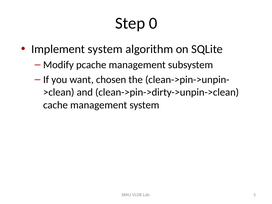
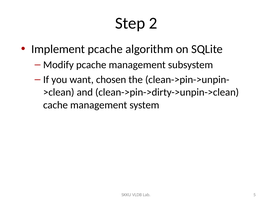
0: 0 -> 2
Implement system: system -> pcache
